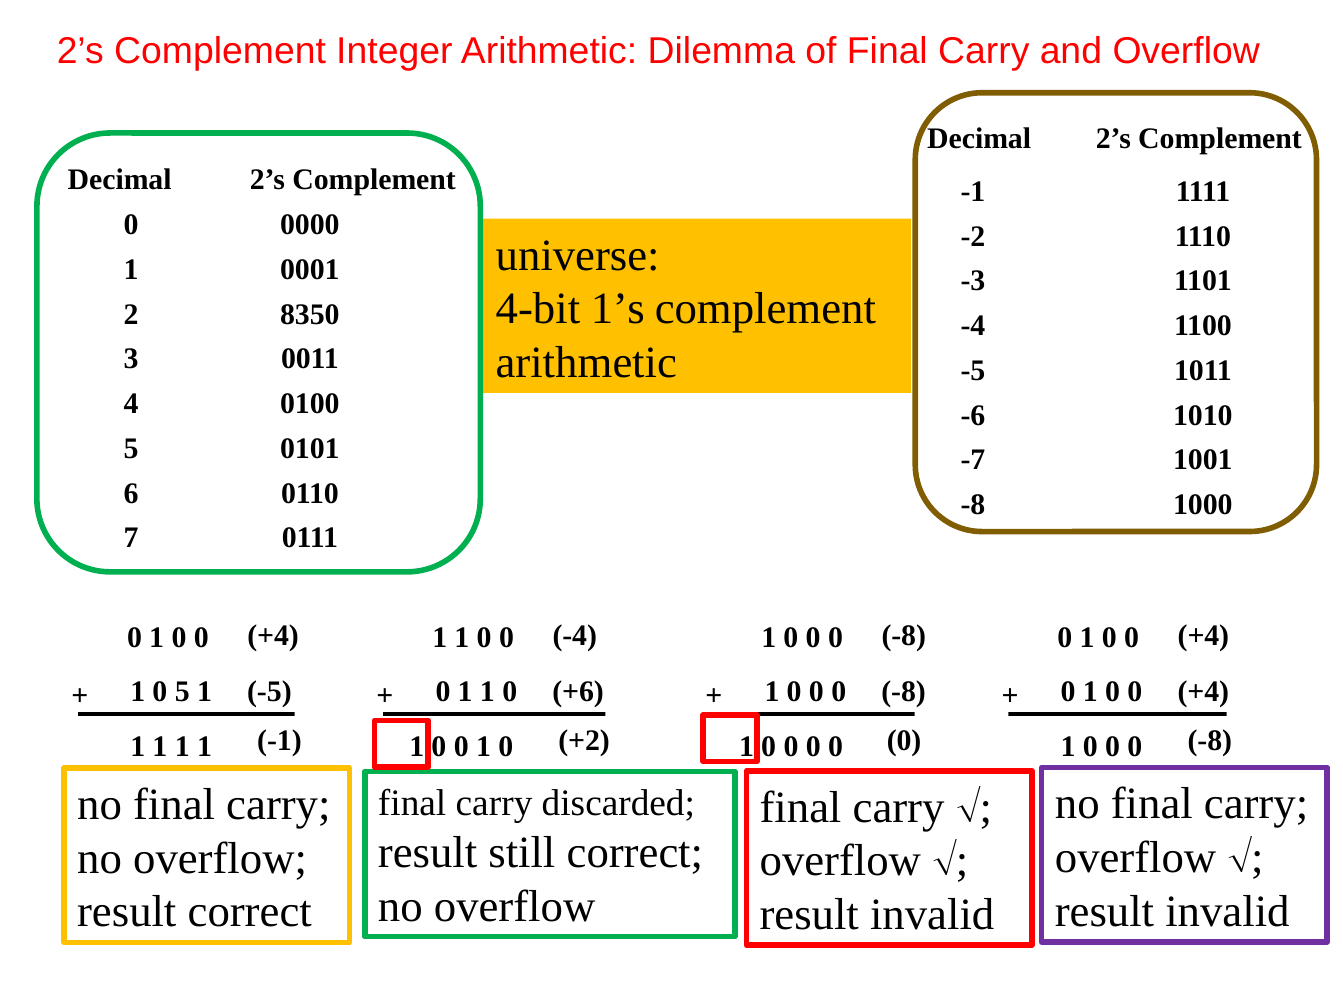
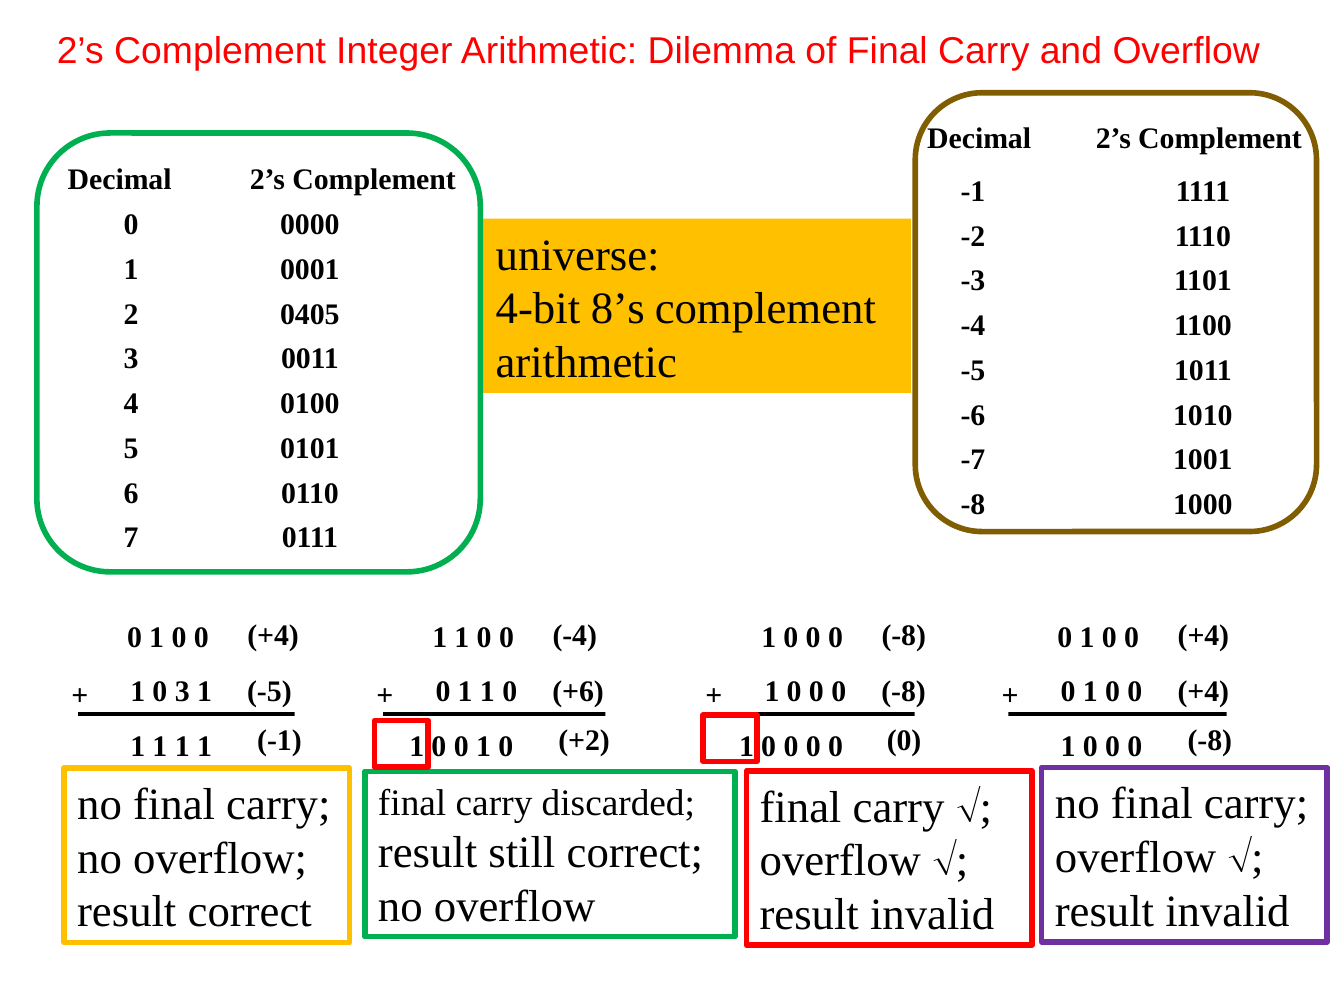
1’s: 1’s -> 8’s
8350: 8350 -> 0405
0 5: 5 -> 3
